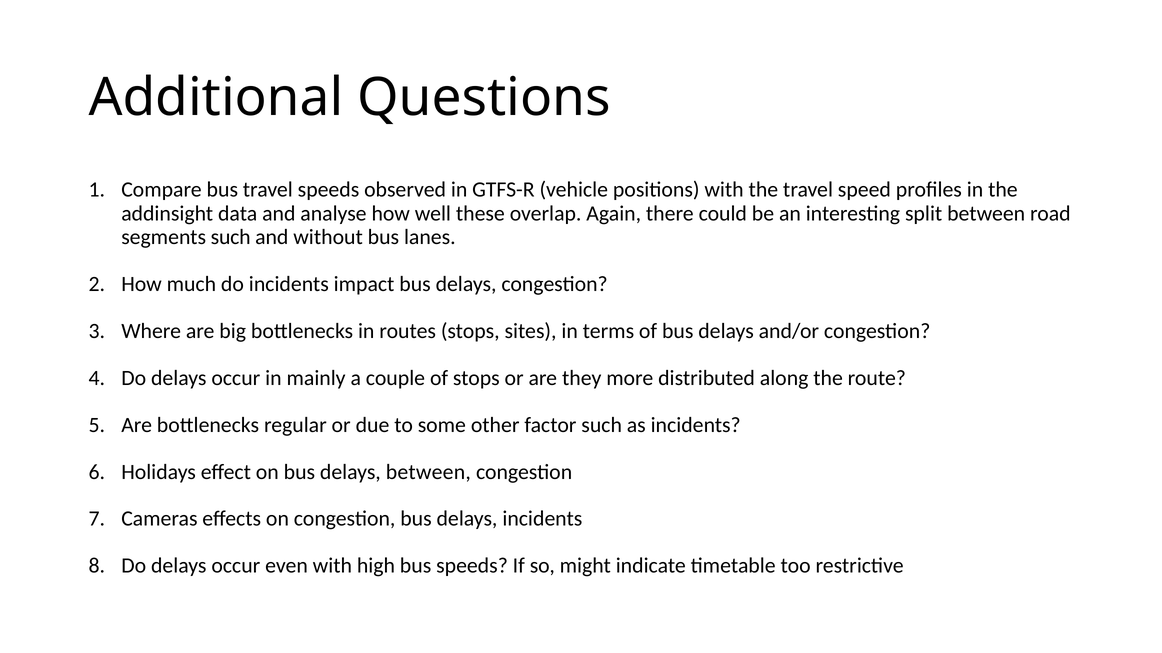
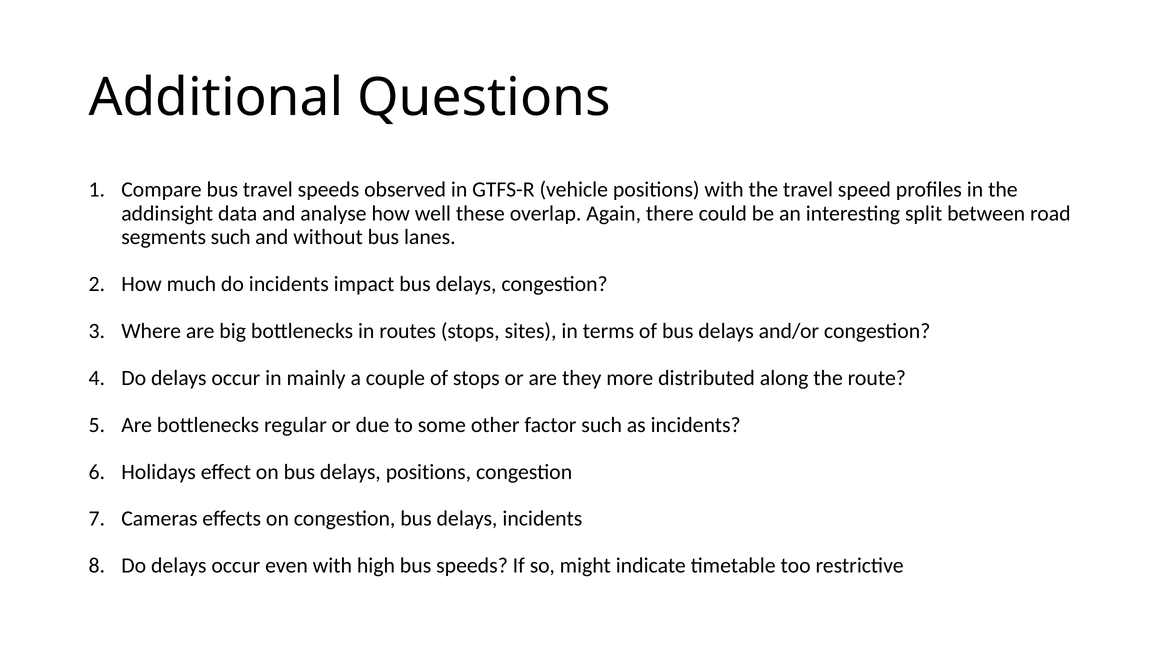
delays between: between -> positions
